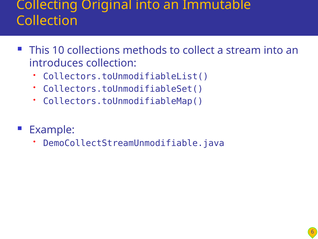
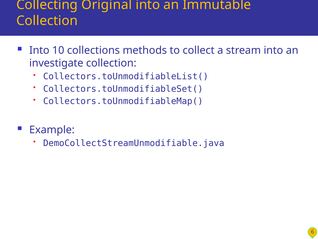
This at (39, 50): This -> Into
introduces: introduces -> investigate
